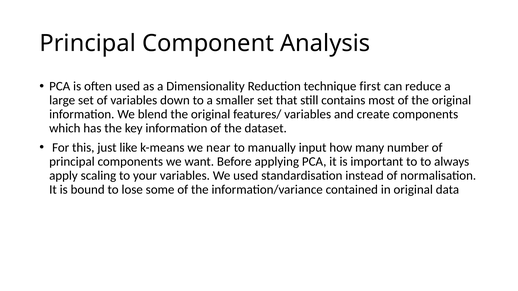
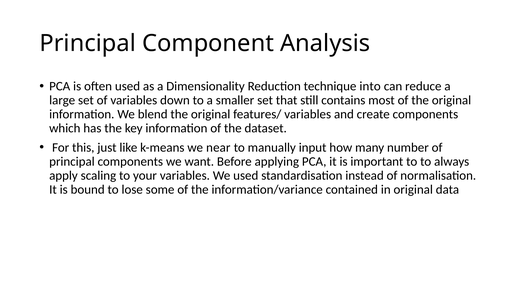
first: first -> into
